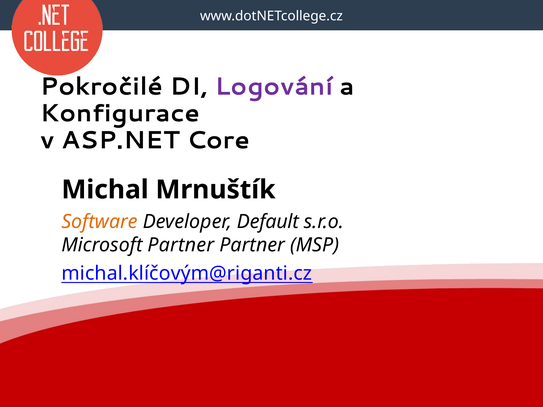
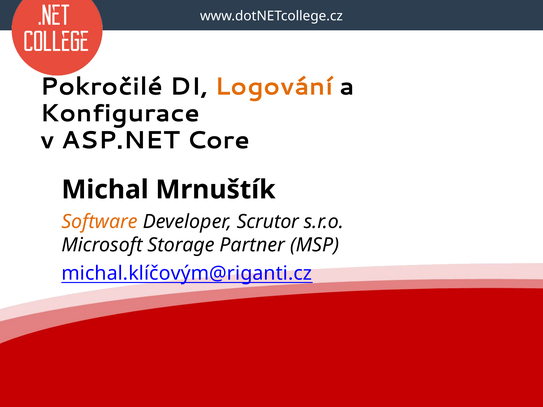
Logování colour: purple -> orange
Default: Default -> Scrutor
Microsoft Partner: Partner -> Storage
